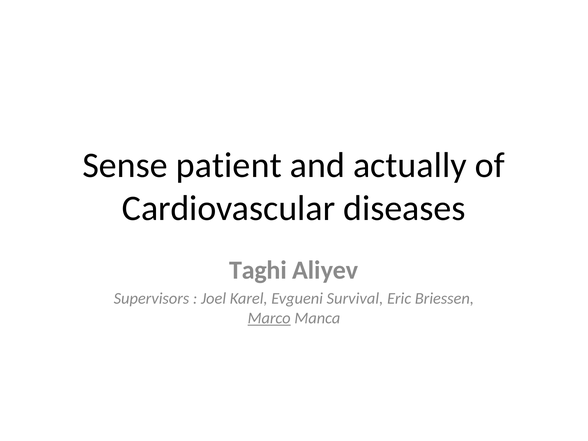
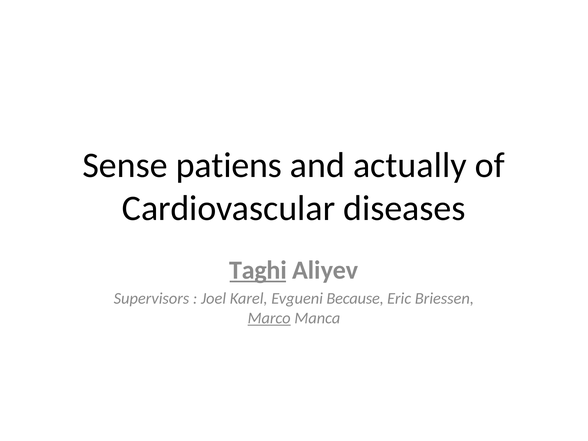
patient: patient -> patiens
Taghi underline: none -> present
Survival: Survival -> Because
